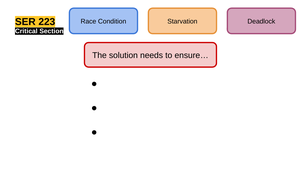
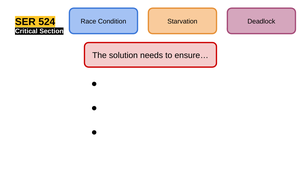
223: 223 -> 524
